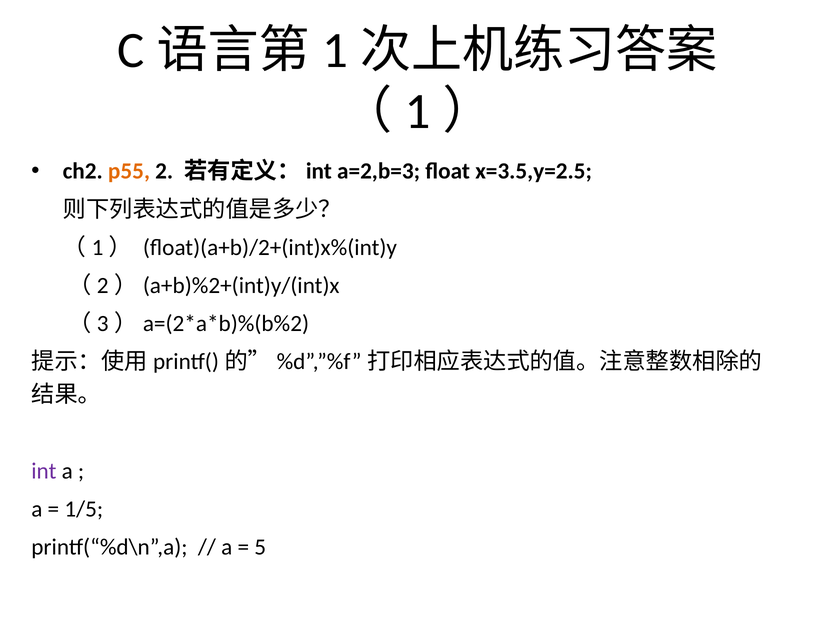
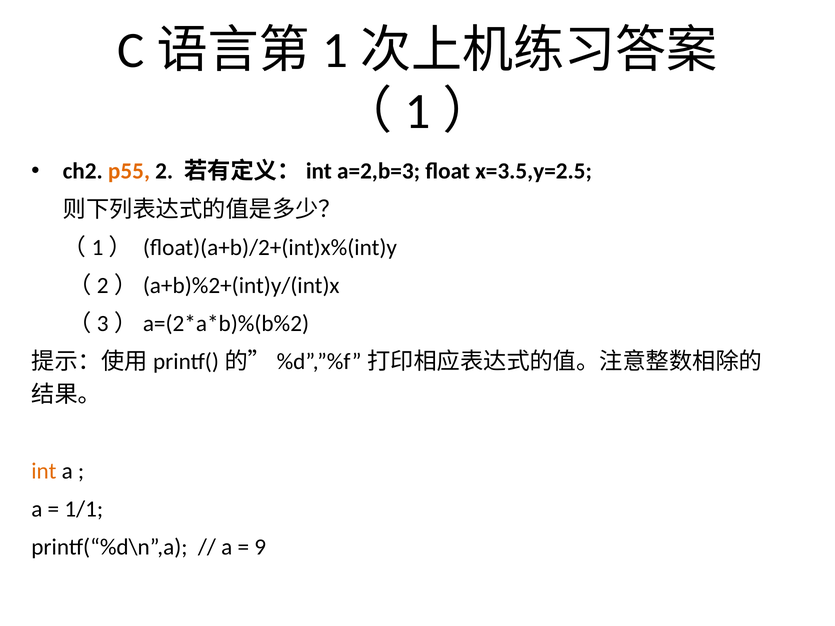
int colour: purple -> orange
1/5: 1/5 -> 1/1
5: 5 -> 9
